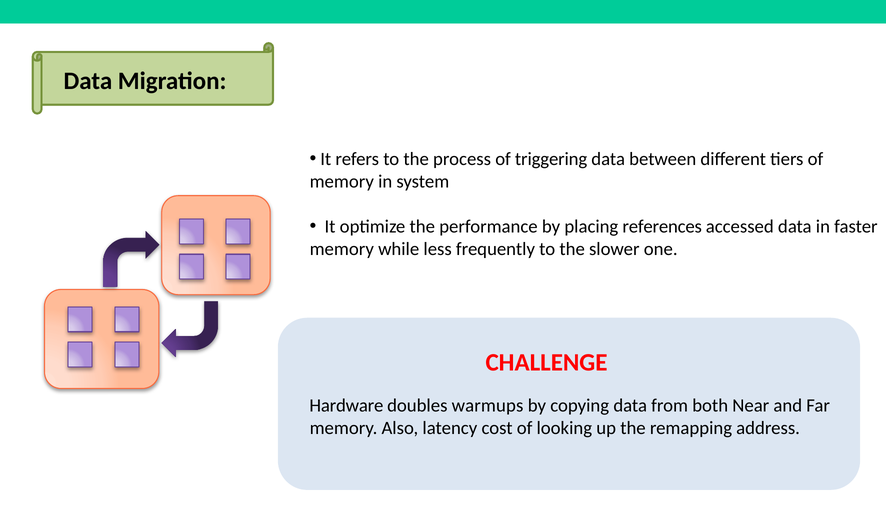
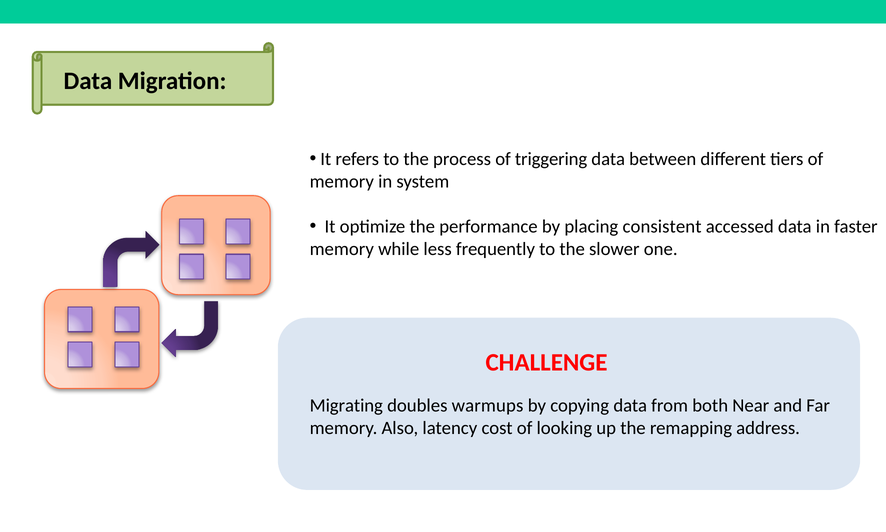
references: references -> consistent
Hardware: Hardware -> Migrating
